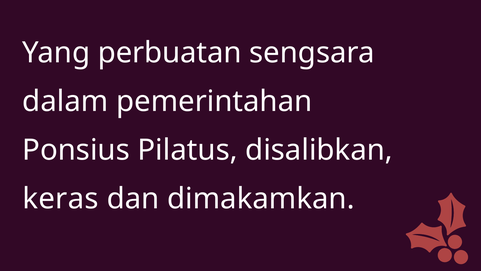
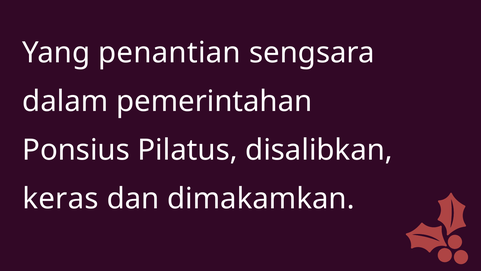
perbuatan: perbuatan -> penantian
